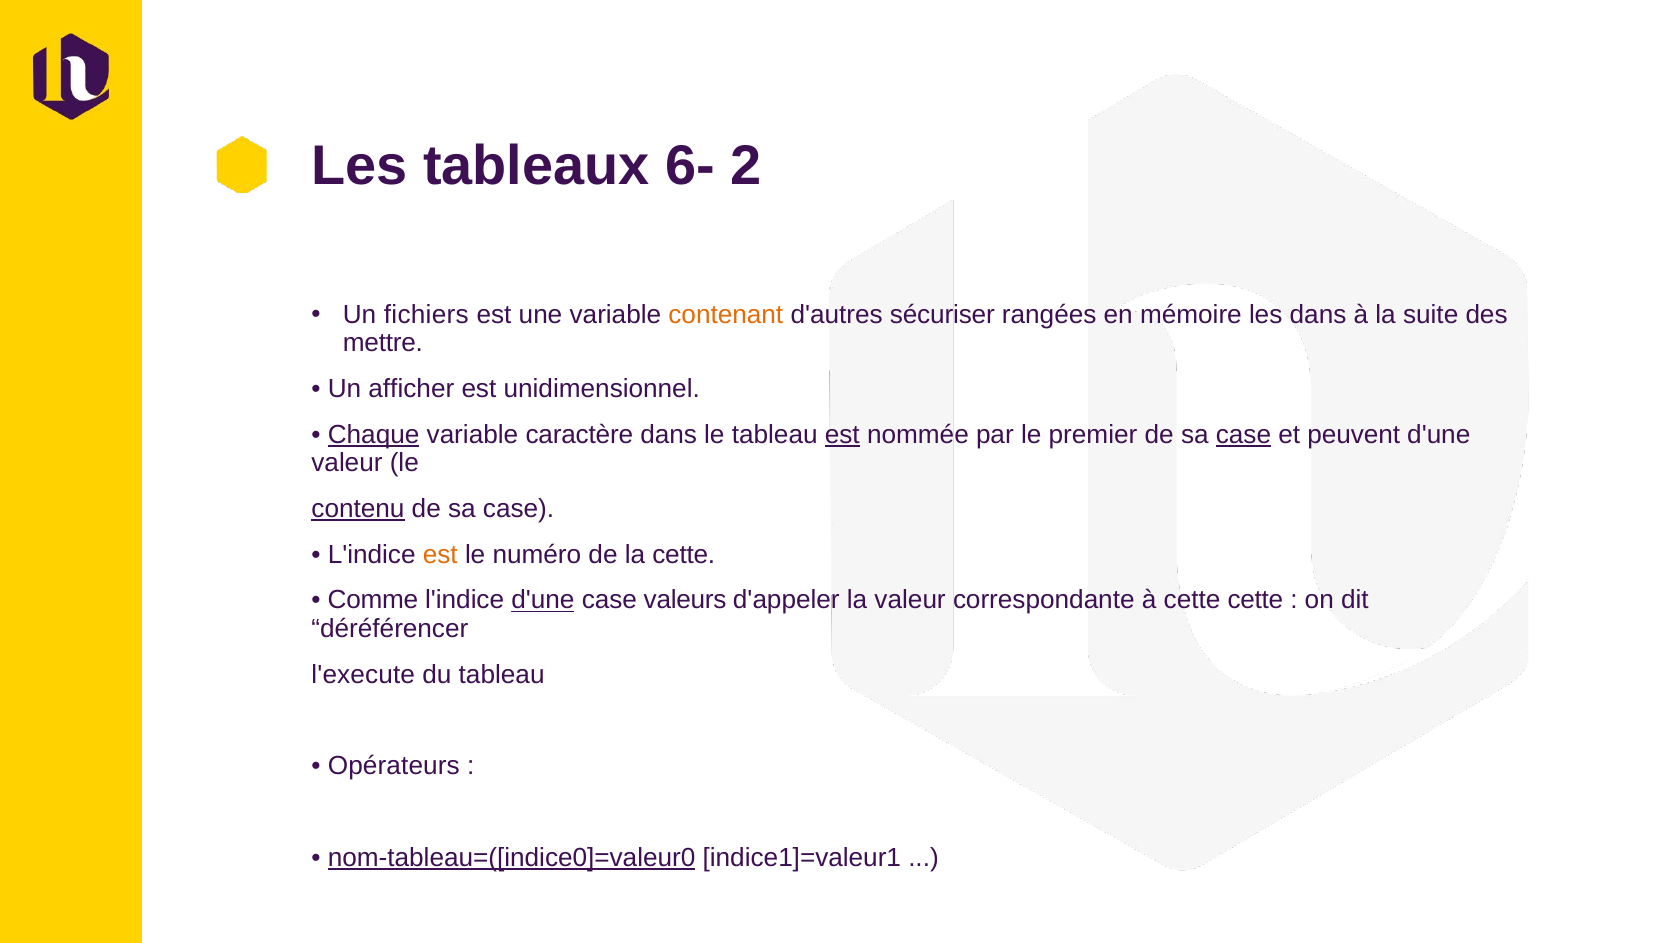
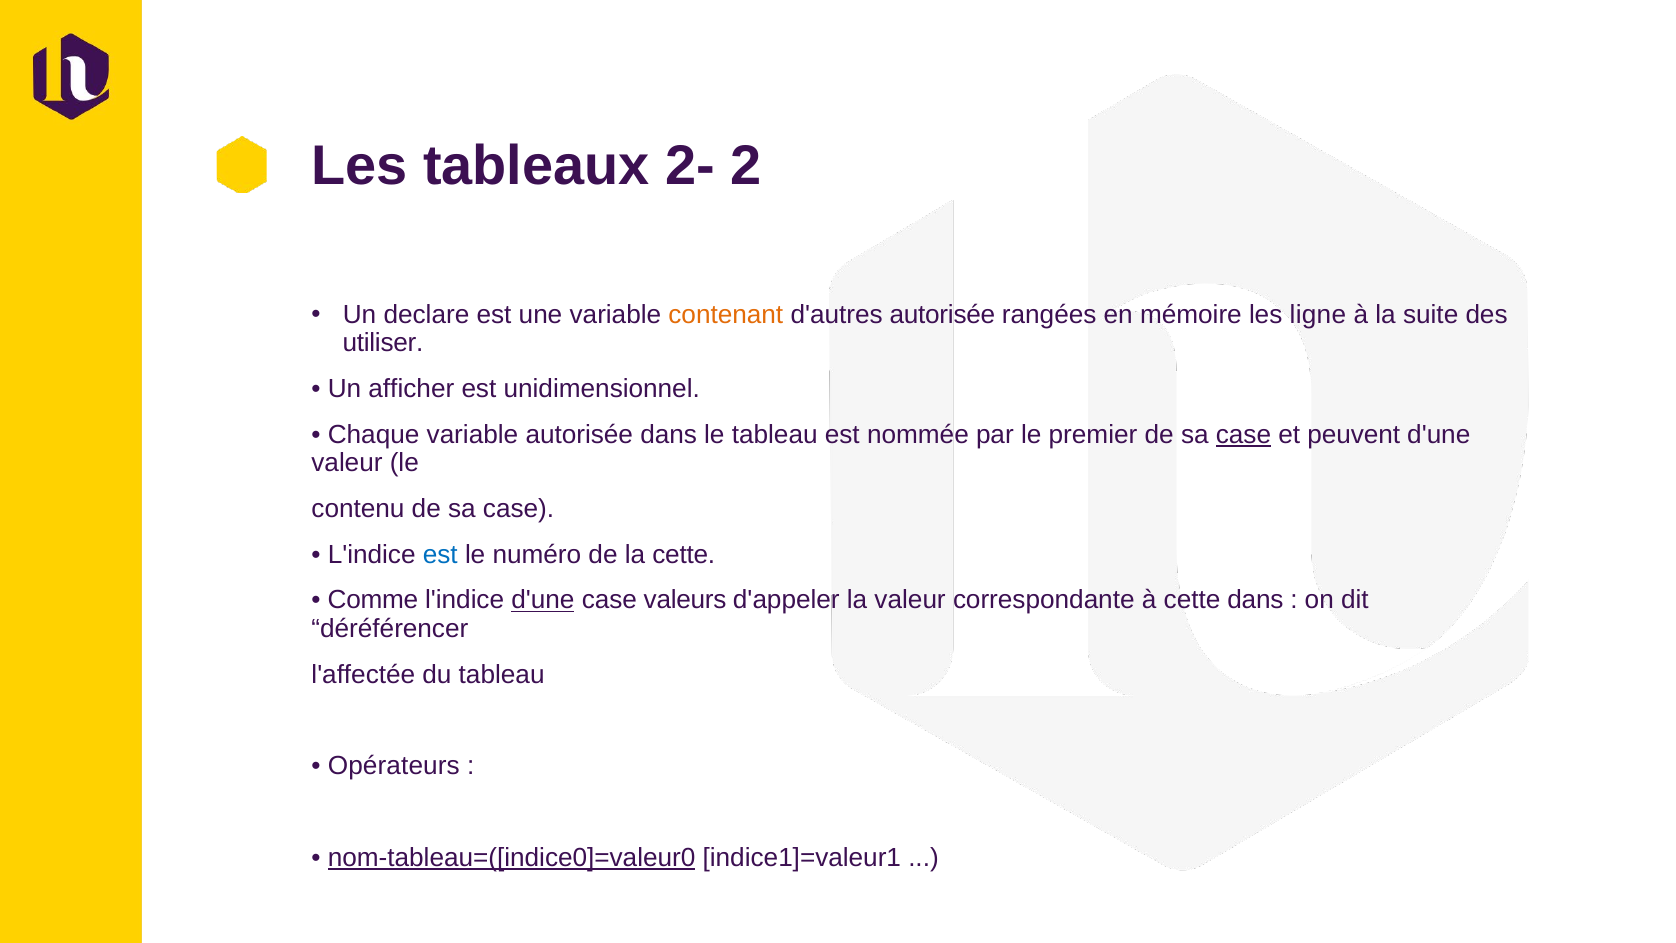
6-: 6- -> 2-
fichiers: fichiers -> declare
d'autres sécuriser: sécuriser -> autorisée
les dans: dans -> ligne
mettre: mettre -> utiliser
Chaque underline: present -> none
variable caractère: caractère -> autorisée
est at (842, 435) underline: present -> none
contenu underline: present -> none
est at (440, 554) colour: orange -> blue
cette cette: cette -> dans
l'execute: l'execute -> l'affectée
